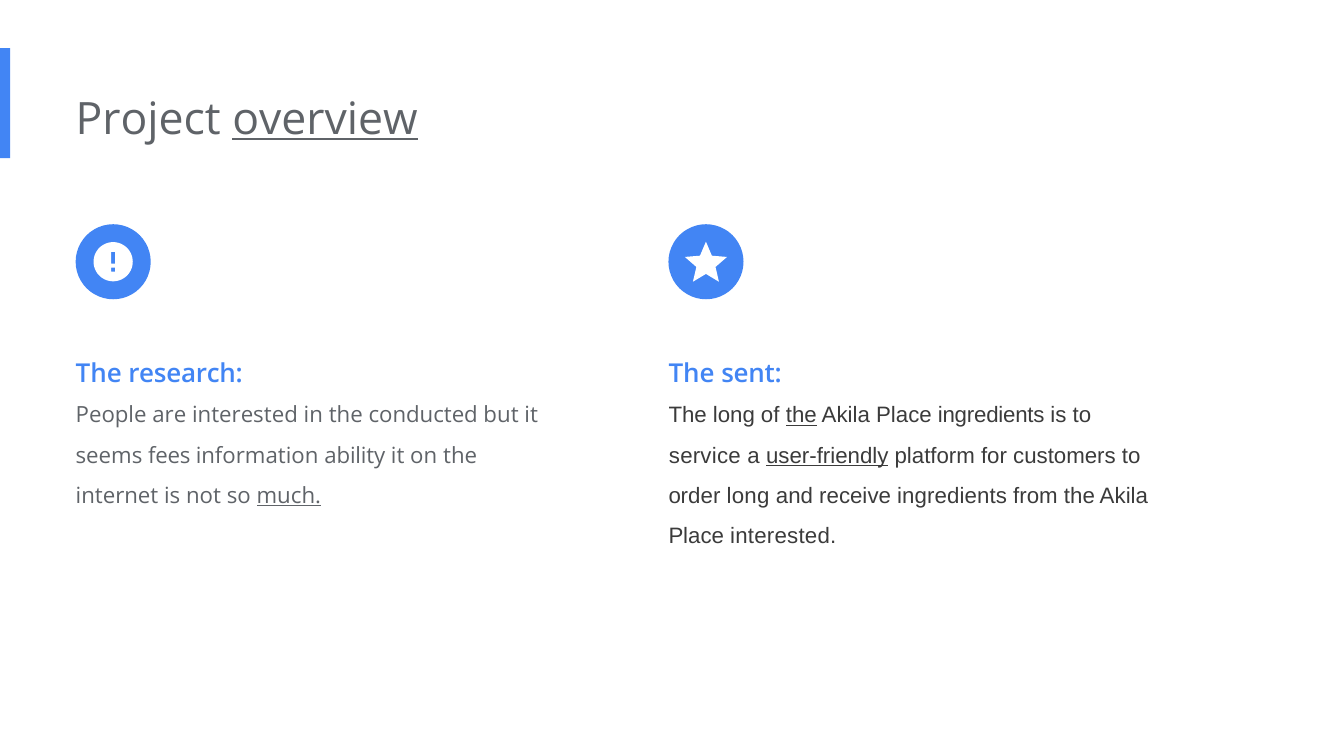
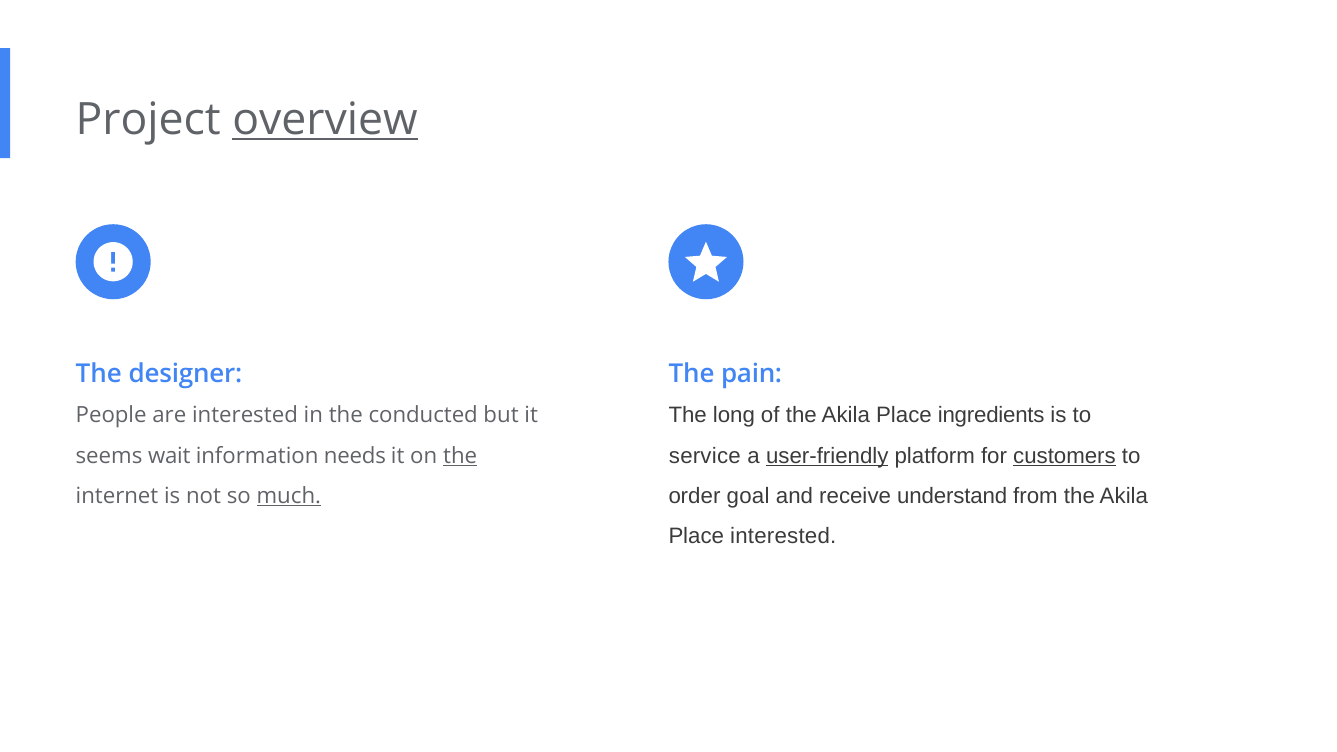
research: research -> designer
sent: sent -> pain
the at (801, 416) underline: present -> none
customers underline: none -> present
fees: fees -> wait
ability: ability -> needs
the at (460, 456) underline: none -> present
order long: long -> goal
receive ingredients: ingredients -> understand
